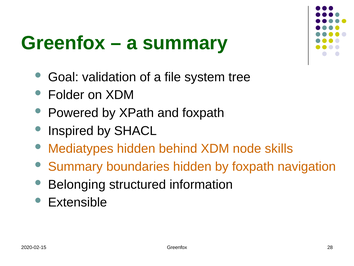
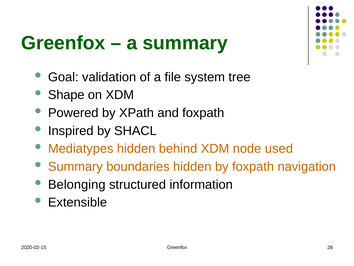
Folder: Folder -> Shape
skills: skills -> used
